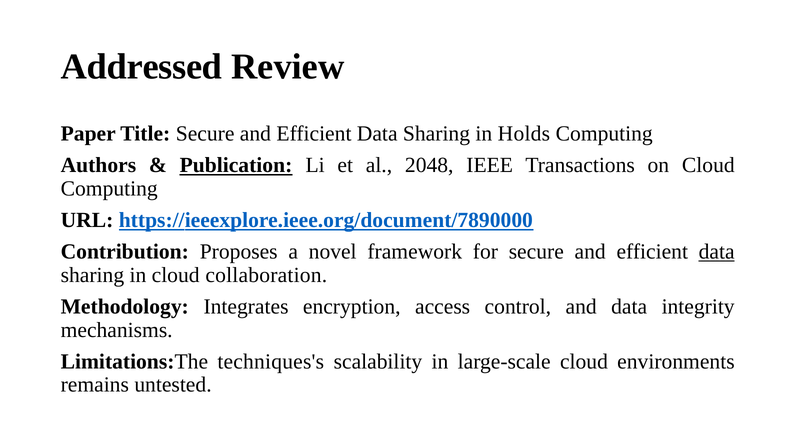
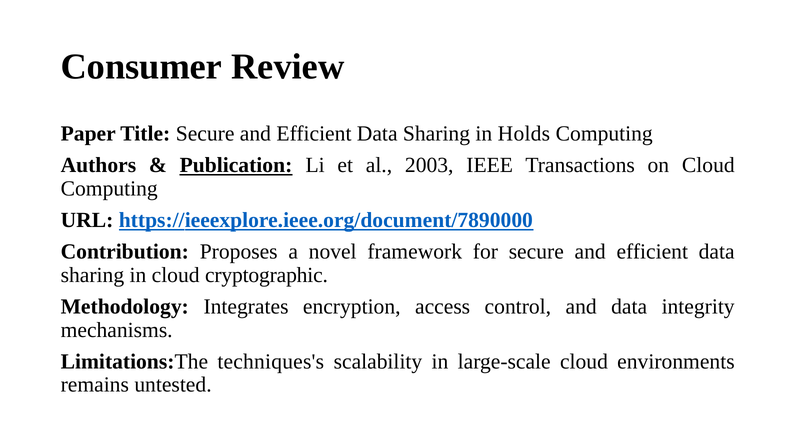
Addressed: Addressed -> Consumer
2048: 2048 -> 2003
data at (717, 252) underline: present -> none
collaboration: collaboration -> cryptographic
